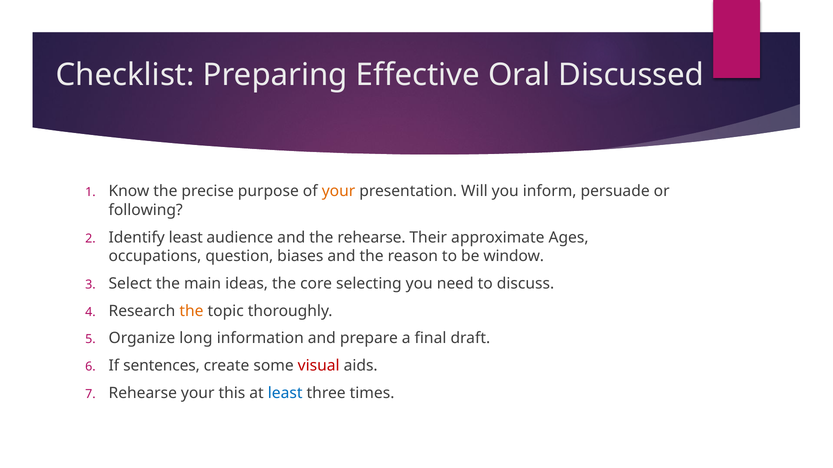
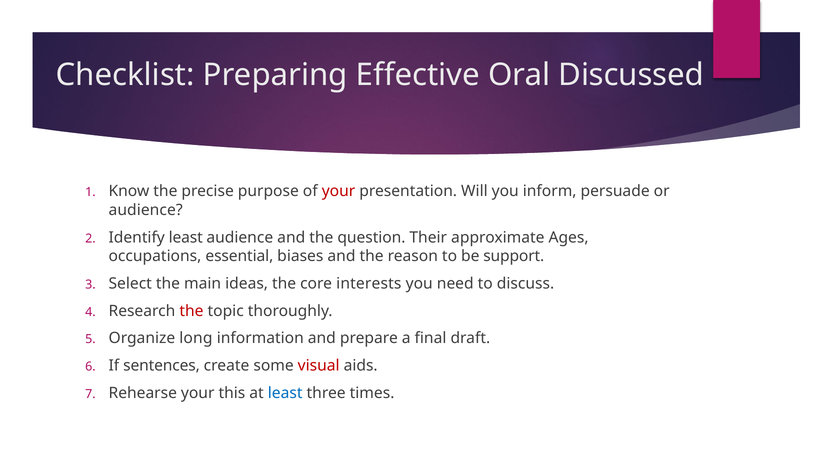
your at (339, 191) colour: orange -> red
following at (146, 210): following -> audience
the rehearse: rehearse -> question
question: question -> essential
window: window -> support
selecting: selecting -> interests
the at (191, 311) colour: orange -> red
